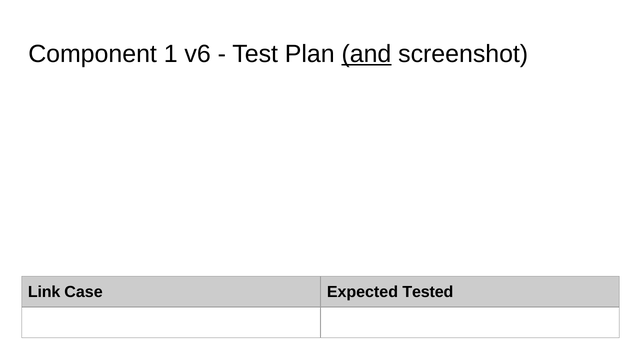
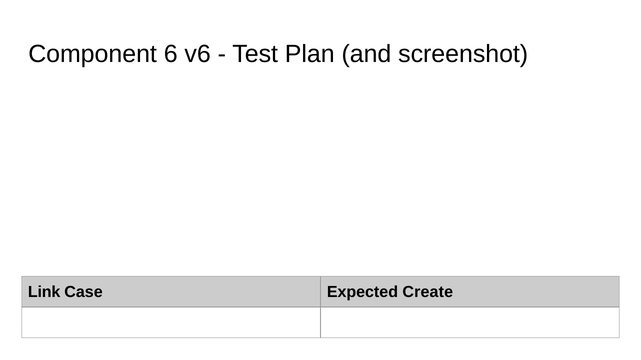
1: 1 -> 6
and underline: present -> none
Tested: Tested -> Create
